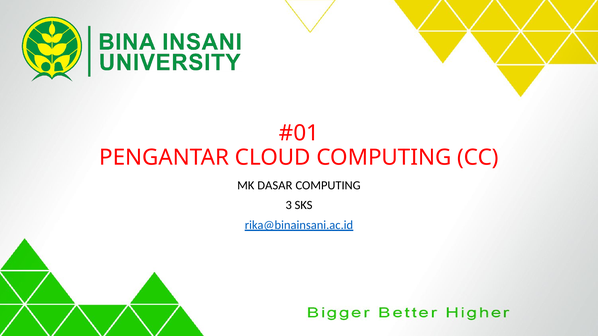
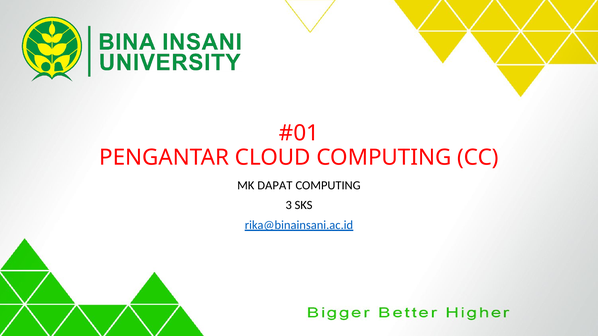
DASAR: DASAR -> DAPAT
